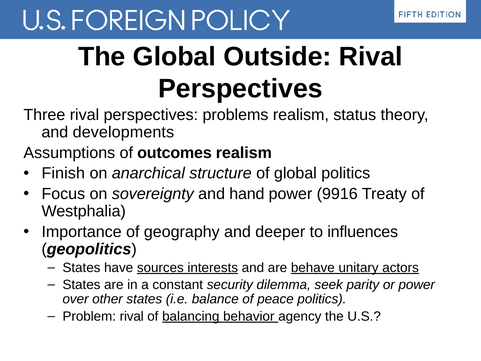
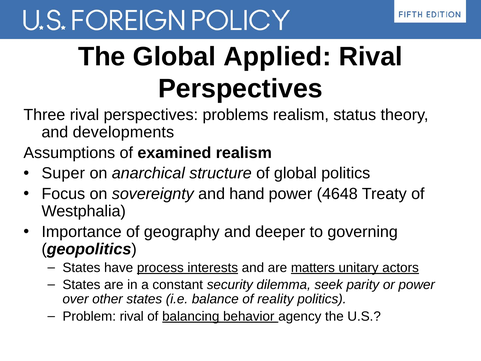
Outside: Outside -> Applied
outcomes: outcomes -> examined
Finish: Finish -> Super
9916: 9916 -> 4648
influences: influences -> governing
sources: sources -> process
behave: behave -> matters
peace: peace -> reality
